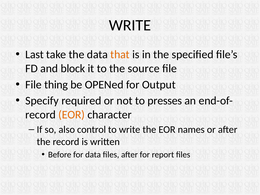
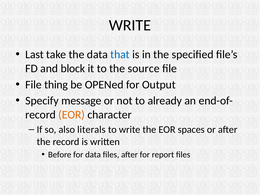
that colour: orange -> blue
required: required -> message
presses: presses -> already
control: control -> literals
names: names -> spaces
